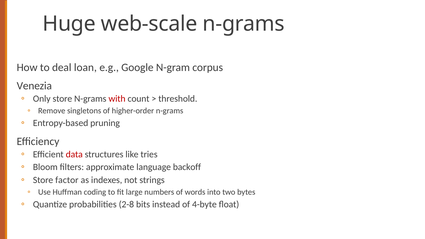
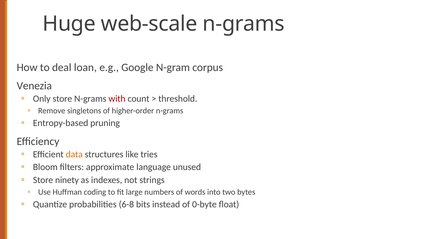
data colour: red -> orange
backoff: backoff -> unused
factor: factor -> ninety
2-8: 2-8 -> 6-8
4-byte: 4-byte -> 0-byte
